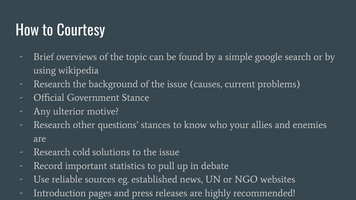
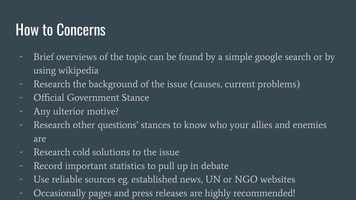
Courtesy: Courtesy -> Concerns
Introduction: Introduction -> Occasionally
